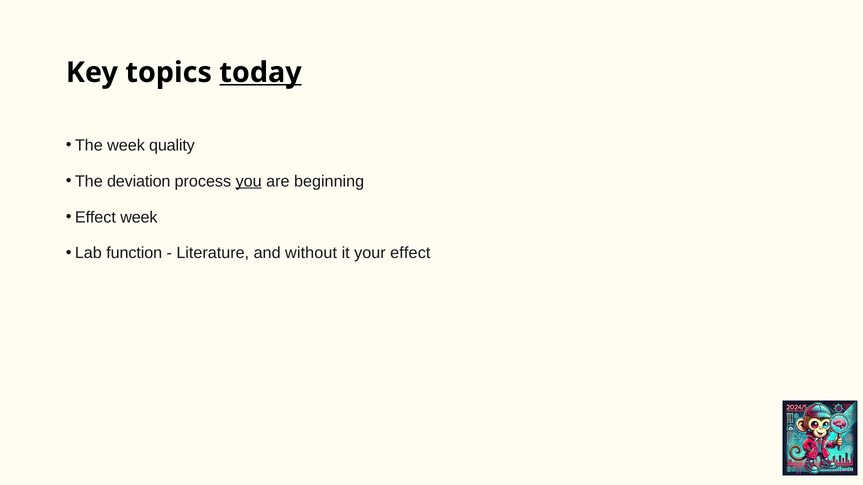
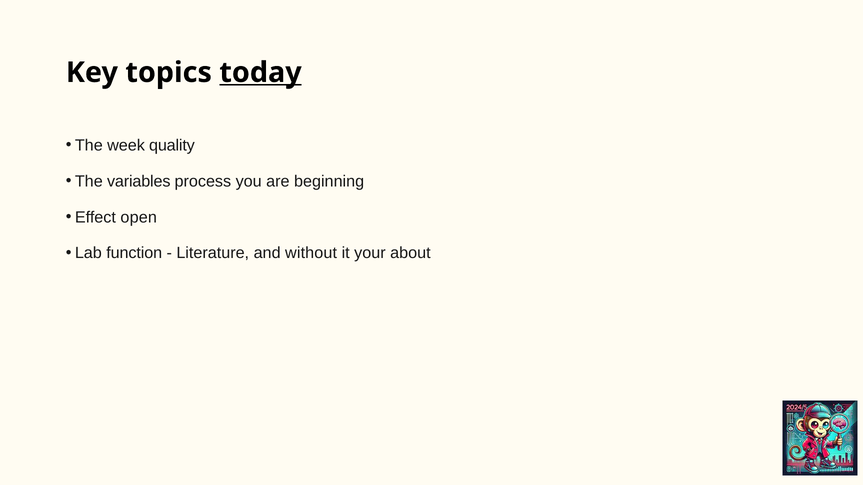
deviation: deviation -> variables
you underline: present -> none
Effect week: week -> open
your effect: effect -> about
